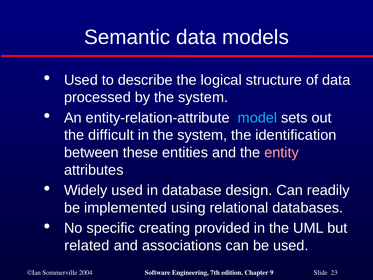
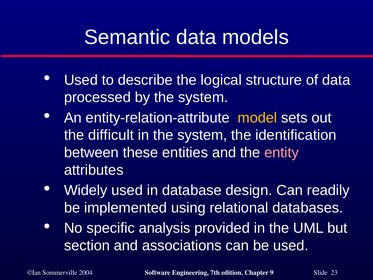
model colour: light blue -> yellow
creating: creating -> analysis
related: related -> section
